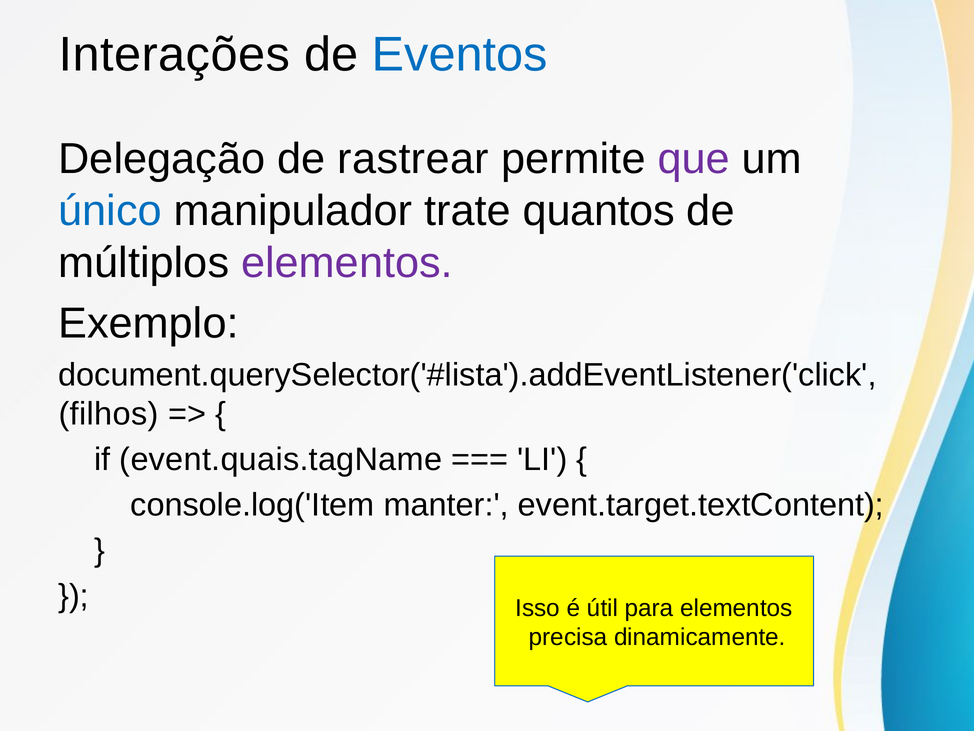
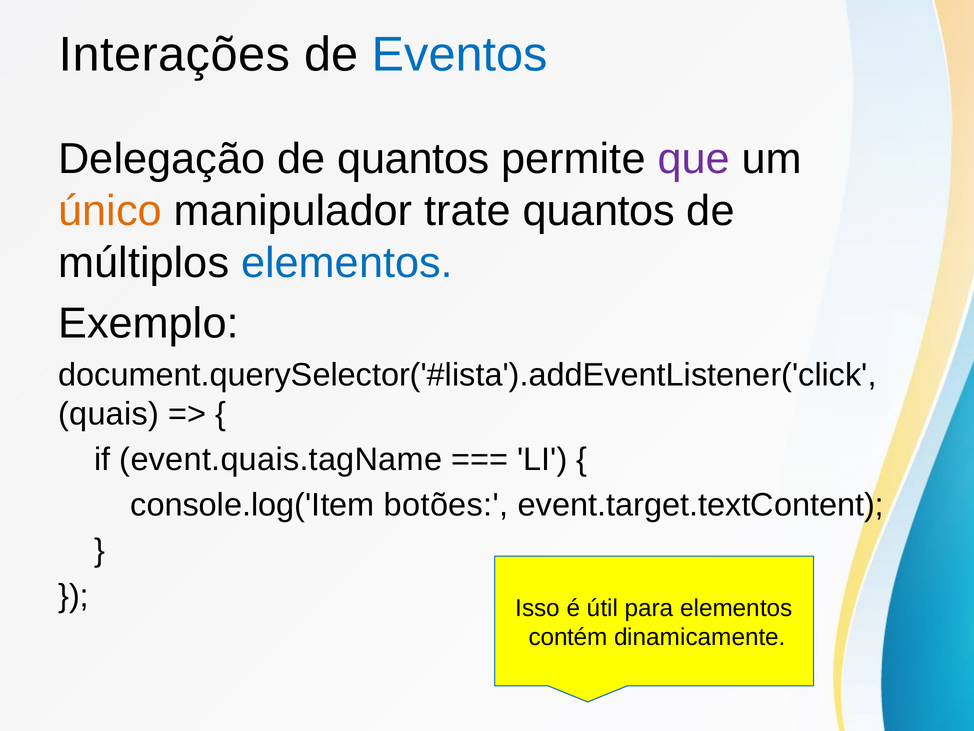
de rastrear: rastrear -> quantos
único colour: blue -> orange
elementos at (347, 263) colour: purple -> blue
filhos: filhos -> quais
manter: manter -> botões
precisa: precisa -> contém
